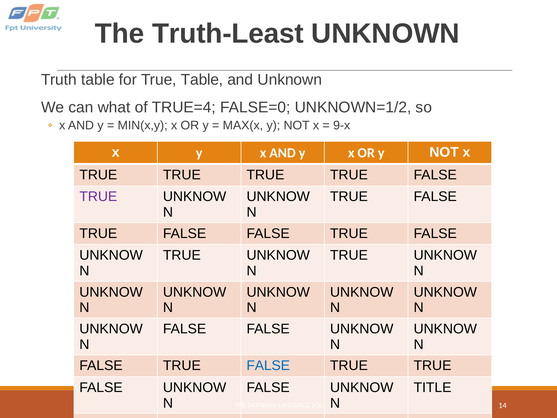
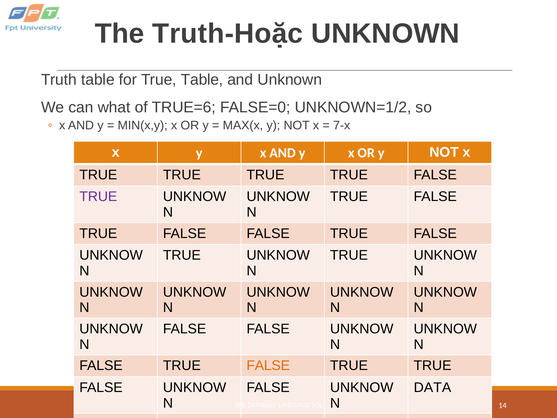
Truth-Least: Truth-Least -> Truth-Hoặc
TRUE=4: TRUE=4 -> TRUE=6
9-x: 9-x -> 7-x
FALSE at (268, 365) colour: blue -> orange
TITLE: TITLE -> DATA
